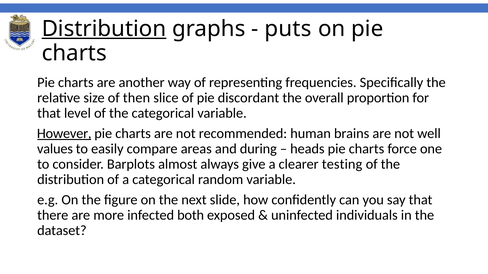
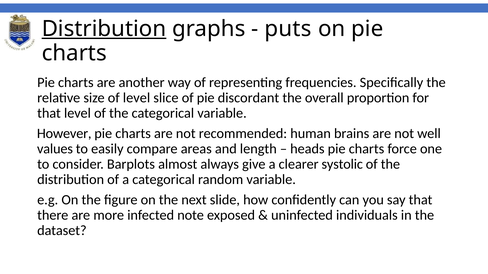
of then: then -> level
However underline: present -> none
during: during -> length
testing: testing -> systolic
both: both -> note
